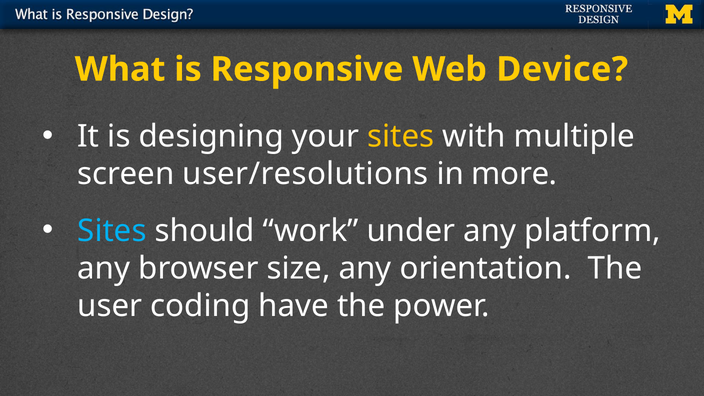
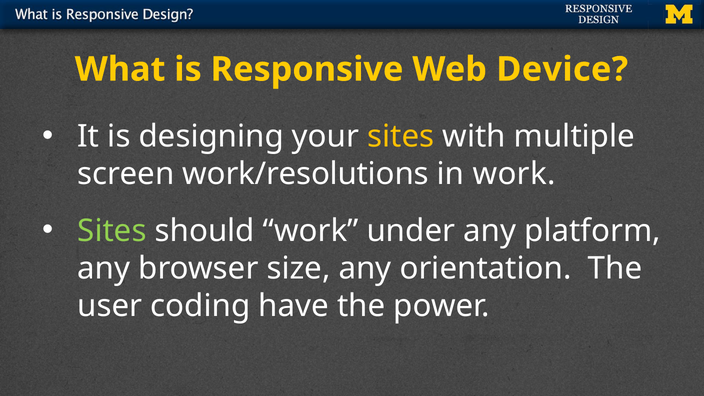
user/resolutions: user/resolutions -> work/resolutions
in more: more -> work
Sites at (112, 231) colour: light blue -> light green
